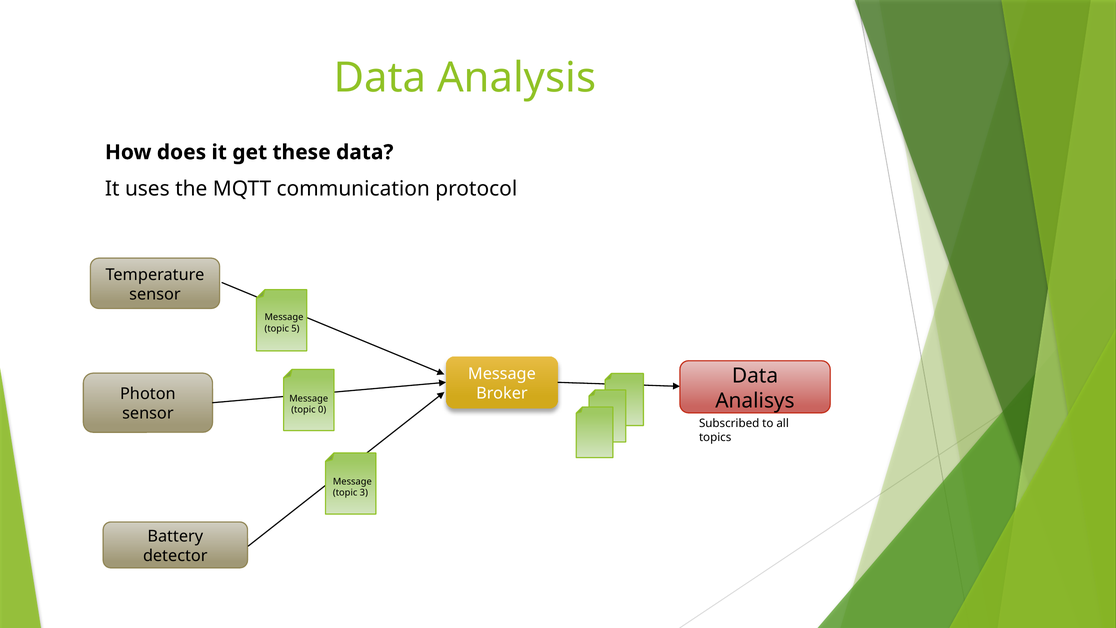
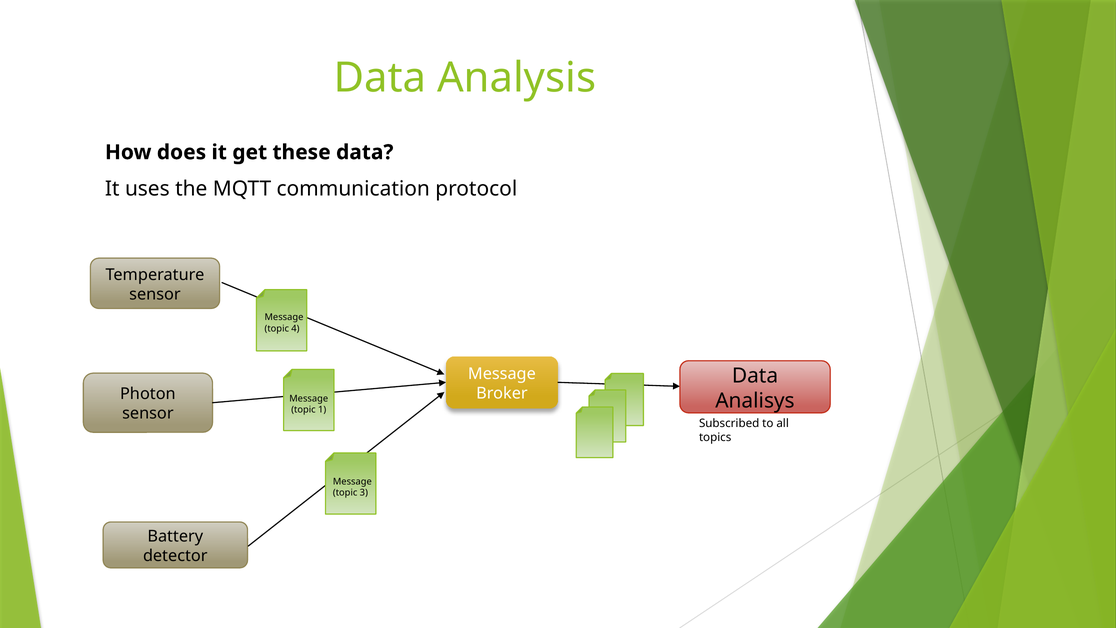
5: 5 -> 4
0: 0 -> 1
